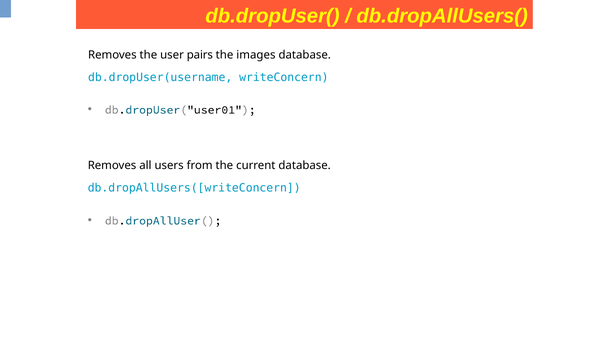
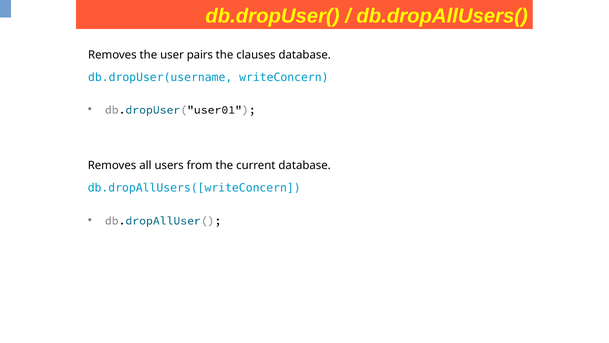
images: images -> clauses
